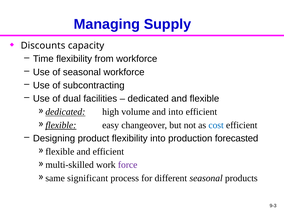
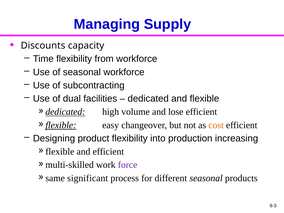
and into: into -> lose
cost colour: blue -> orange
forecasted: forecasted -> increasing
